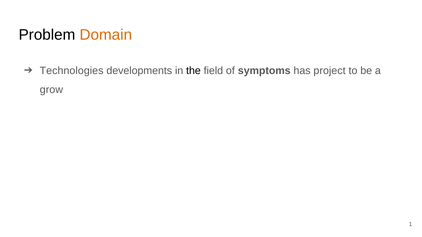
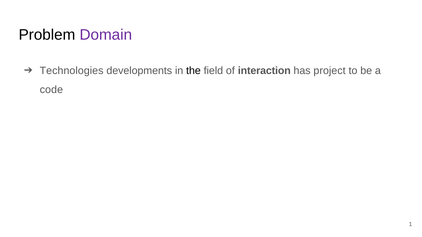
Domain colour: orange -> purple
symptoms: symptoms -> interaction
grow: grow -> code
